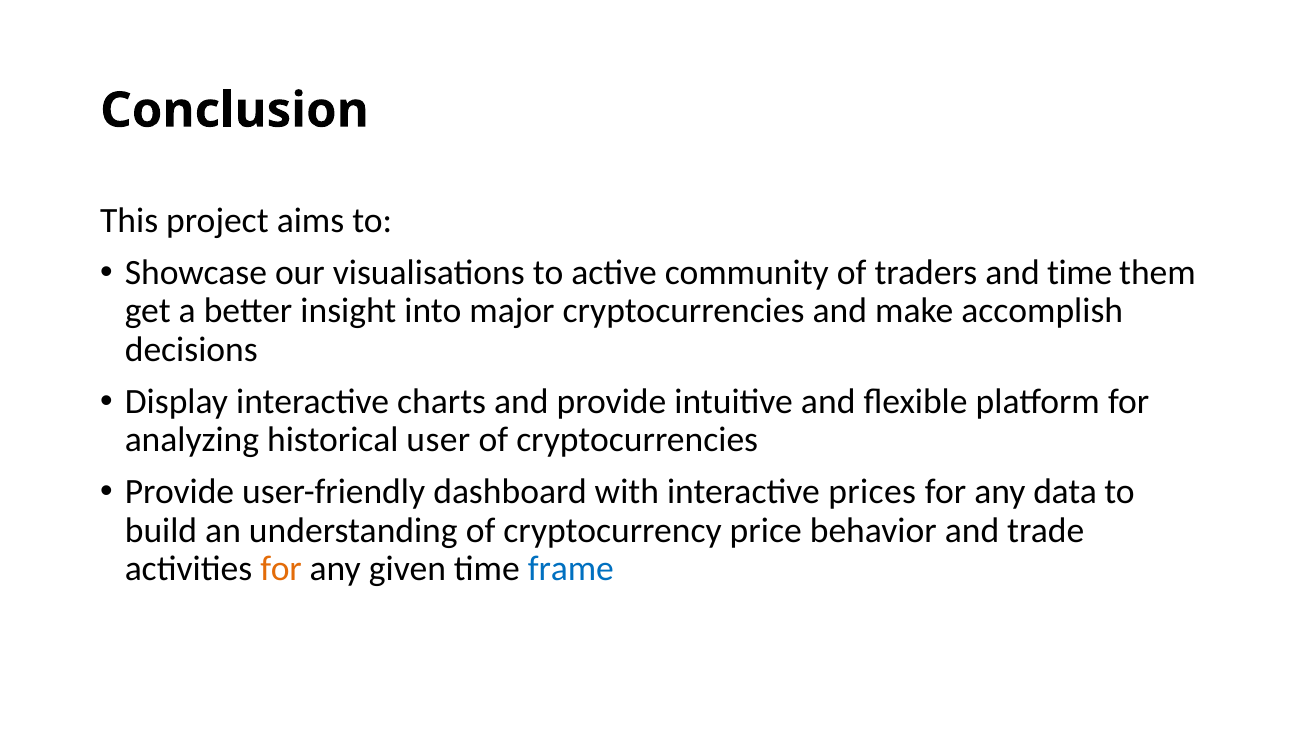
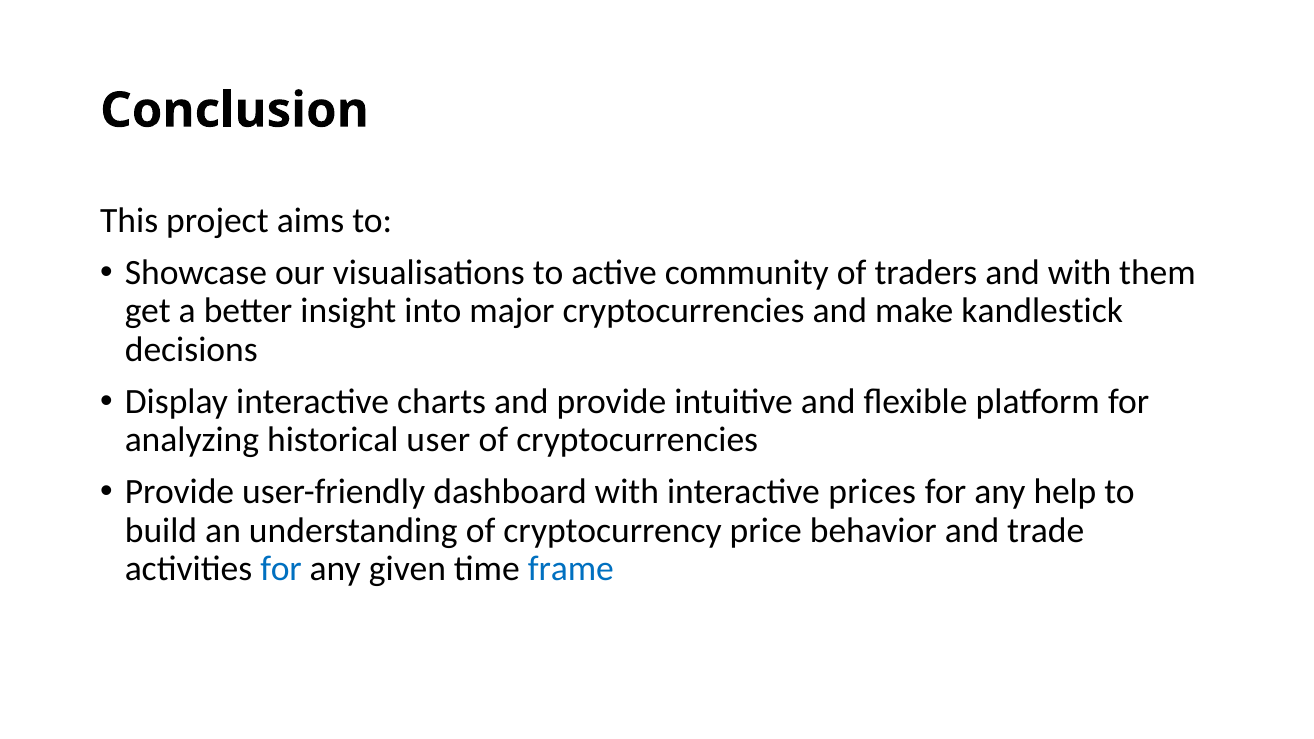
and time: time -> with
accomplish: accomplish -> kandlestick
data: data -> help
for at (281, 569) colour: orange -> blue
